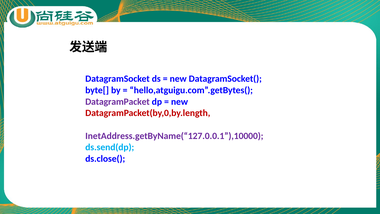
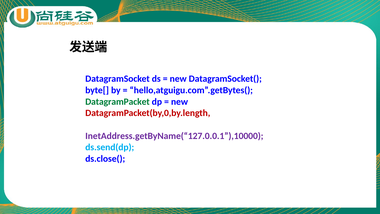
DatagramPacket colour: purple -> green
